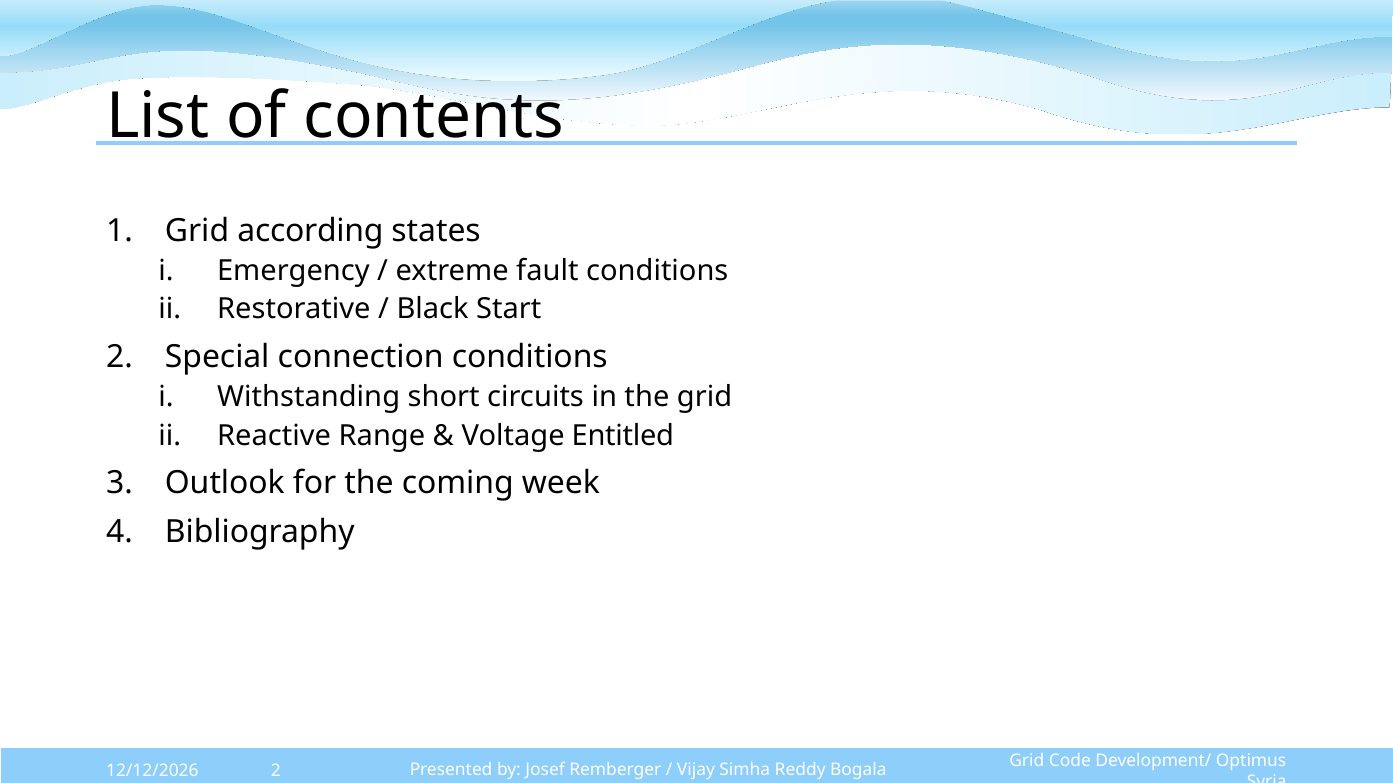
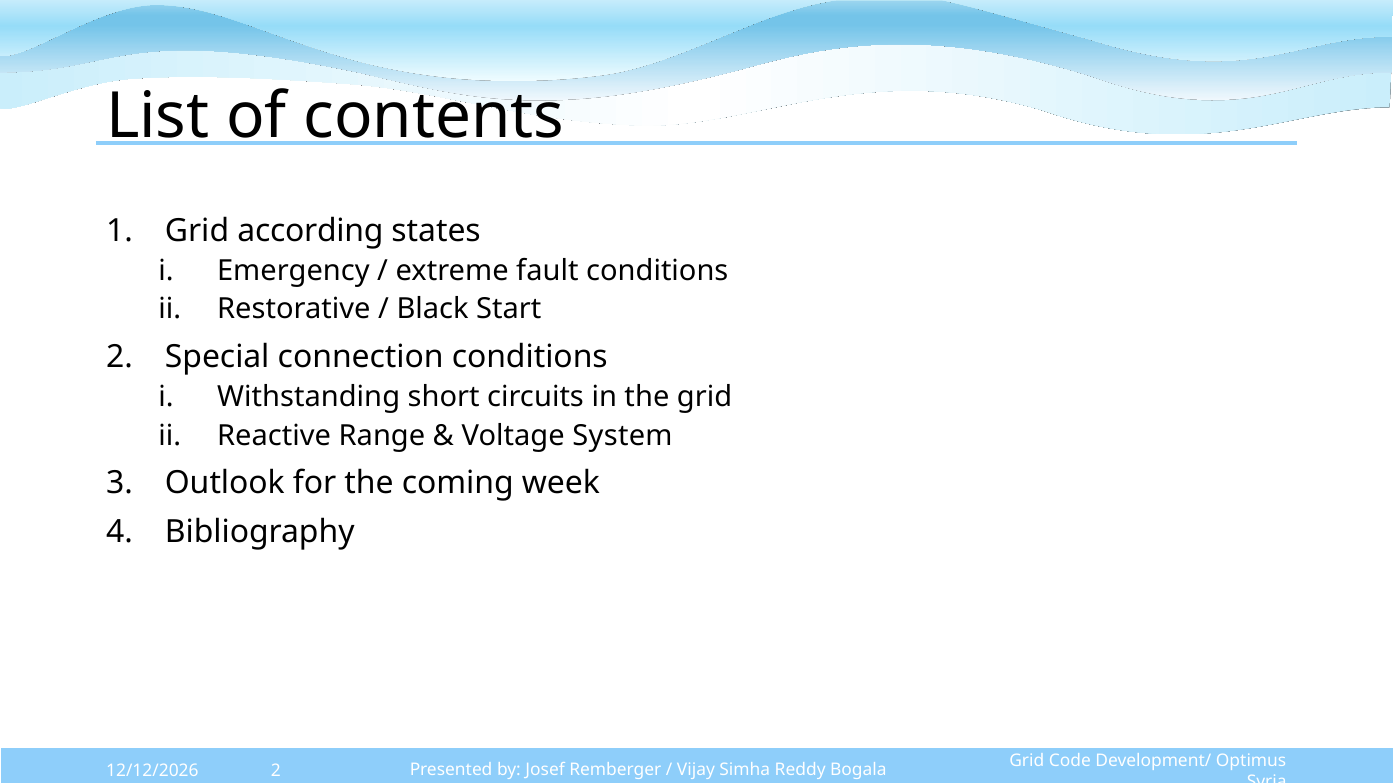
Entitled: Entitled -> System
